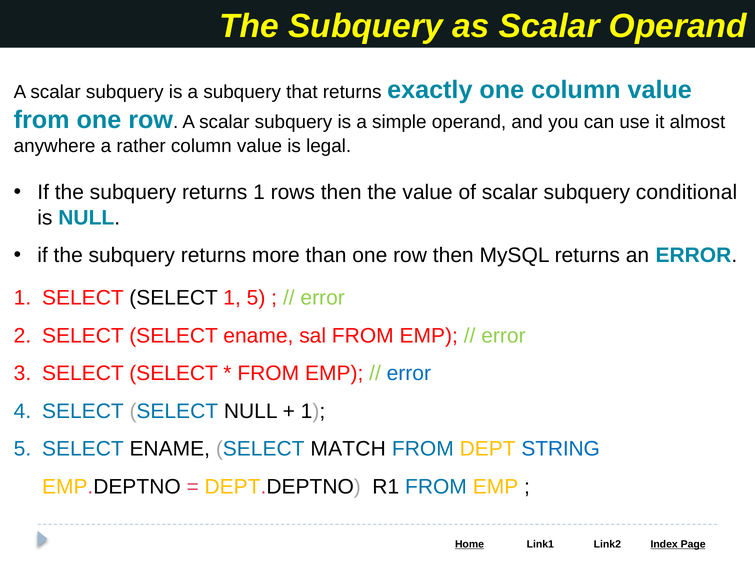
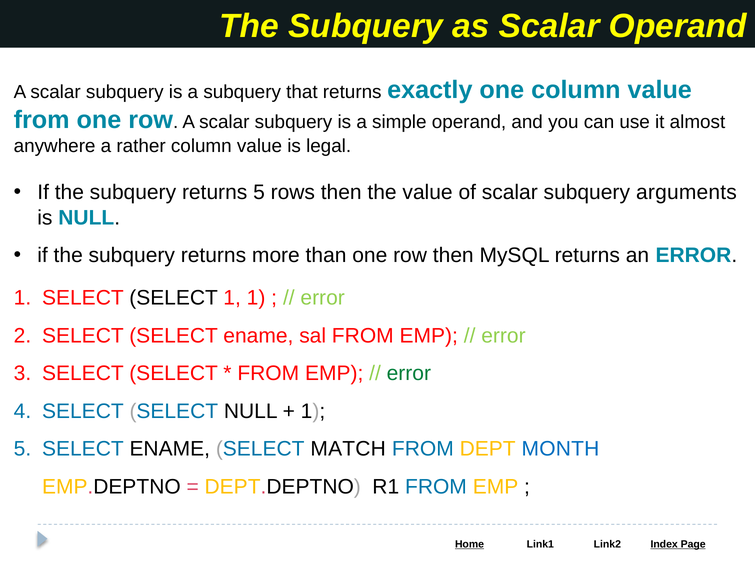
returns 1: 1 -> 5
conditional: conditional -> arguments
5 at (256, 298): 5 -> 1
error at (409, 374) colour: blue -> green
STRING: STRING -> MONTH
